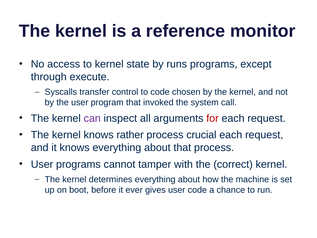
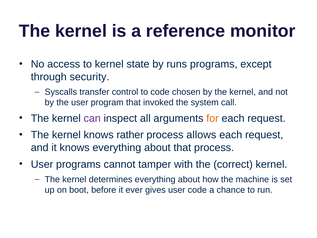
execute: execute -> security
for colour: red -> orange
crucial: crucial -> allows
